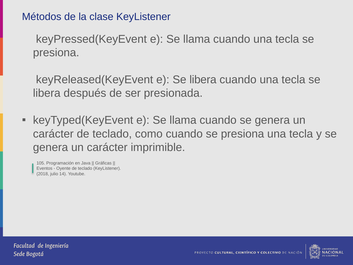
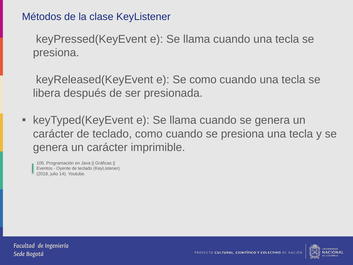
e Se libera: libera -> como
